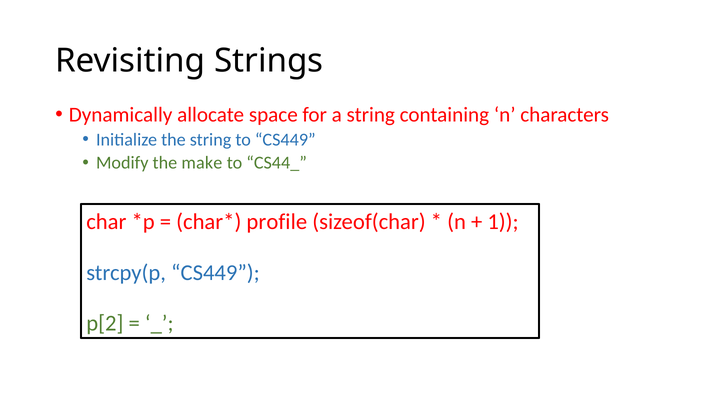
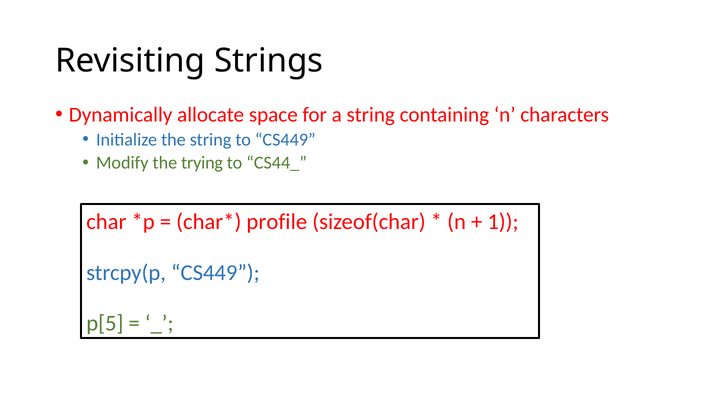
make: make -> trying
p[2: p[2 -> p[5
